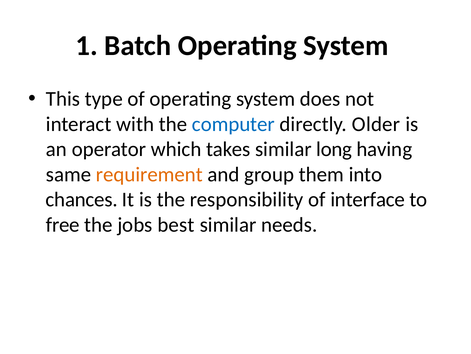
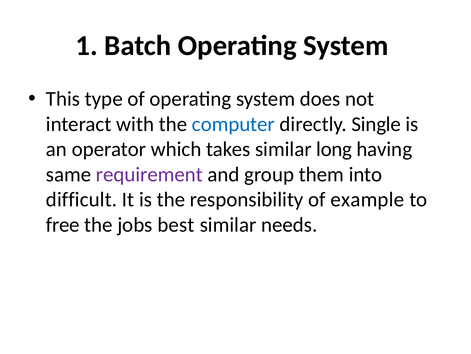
Older: Older -> Single
requirement colour: orange -> purple
chances: chances -> difficult
interface: interface -> example
